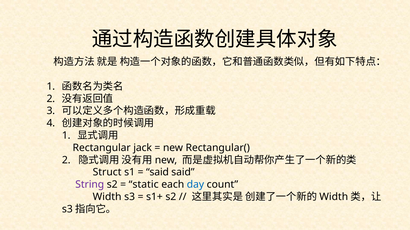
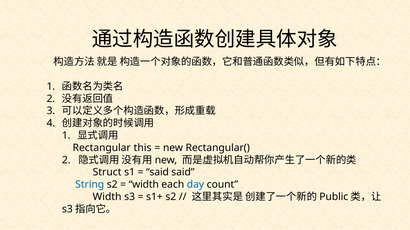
jack: jack -> this
String colour: purple -> blue
static at (144, 185): static -> width
Width at (334, 197): Width -> Public
